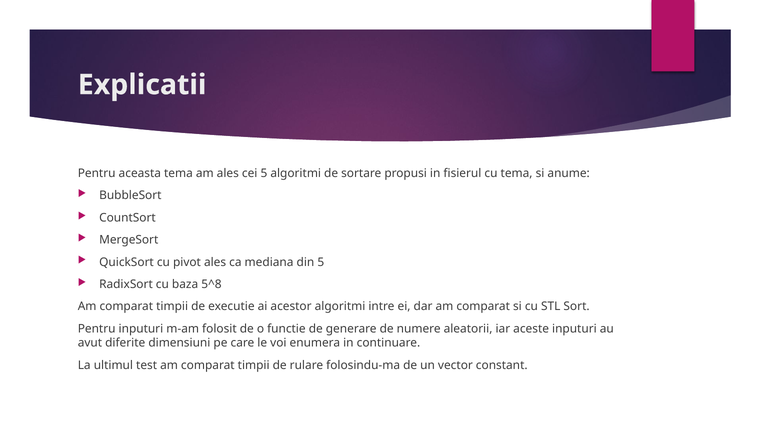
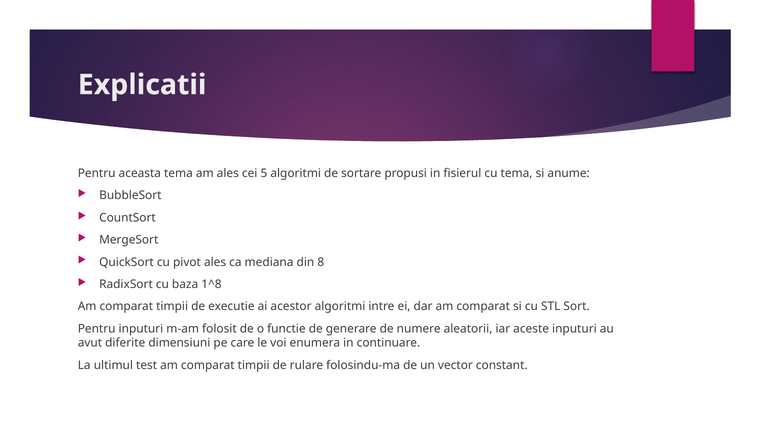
din 5: 5 -> 8
5^8: 5^8 -> 1^8
